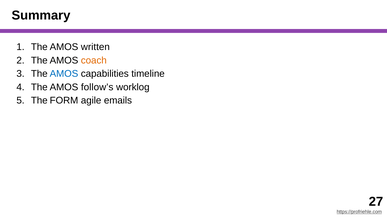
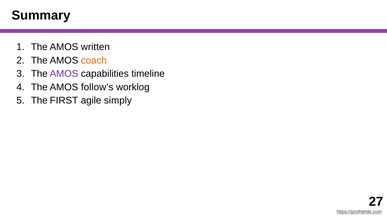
AMOS at (64, 74) colour: blue -> purple
FORM: FORM -> FIRST
emails: emails -> simply
